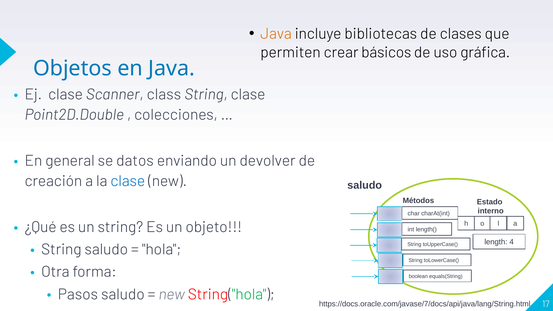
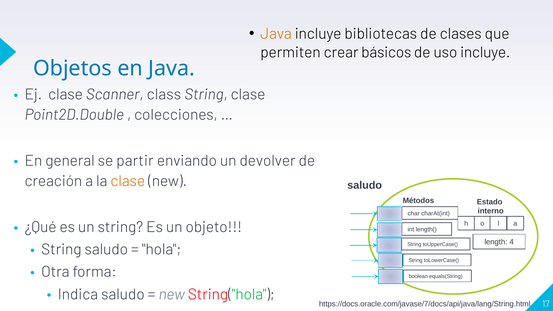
uso gráfica: gráfica -> incluye
datos: datos -> partir
clase at (128, 181) colour: blue -> orange
Pasos: Pasos -> Indica
